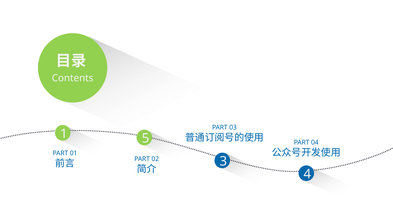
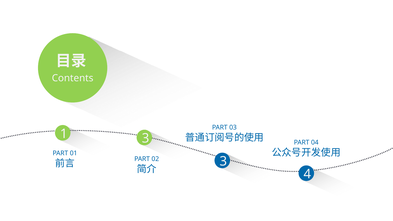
1 5: 5 -> 3
